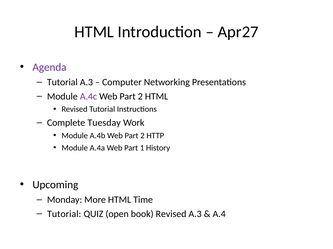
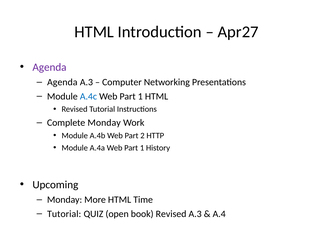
Tutorial at (62, 82): Tutorial -> Agenda
A.4c colour: purple -> blue
2 at (140, 97): 2 -> 1
Complete Tuesday: Tuesday -> Monday
